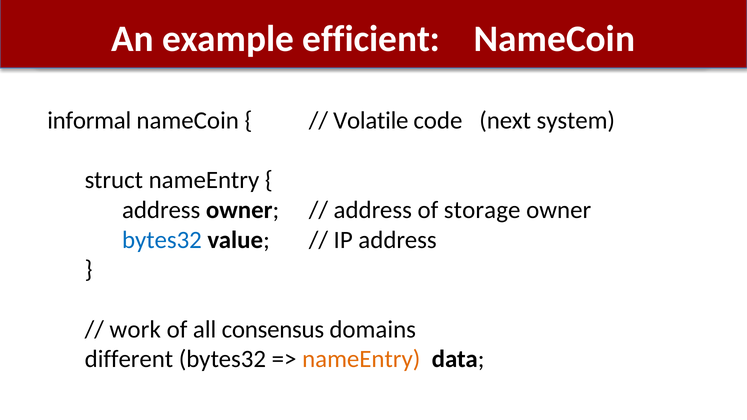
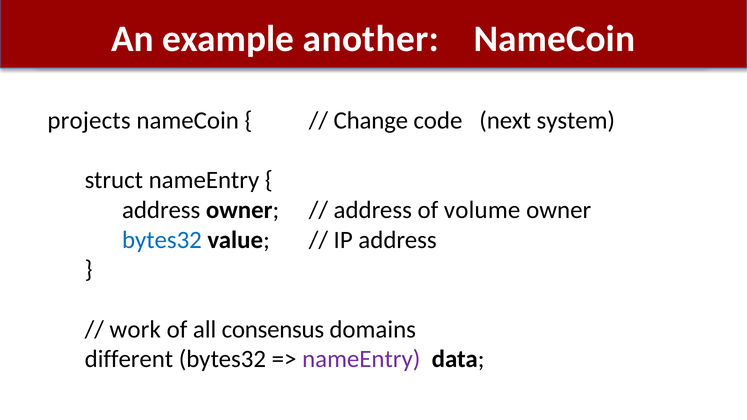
efficient: efficient -> another
informal: informal -> projects
Volatile: Volatile -> Change
storage: storage -> volume
nameEntry at (361, 359) colour: orange -> purple
